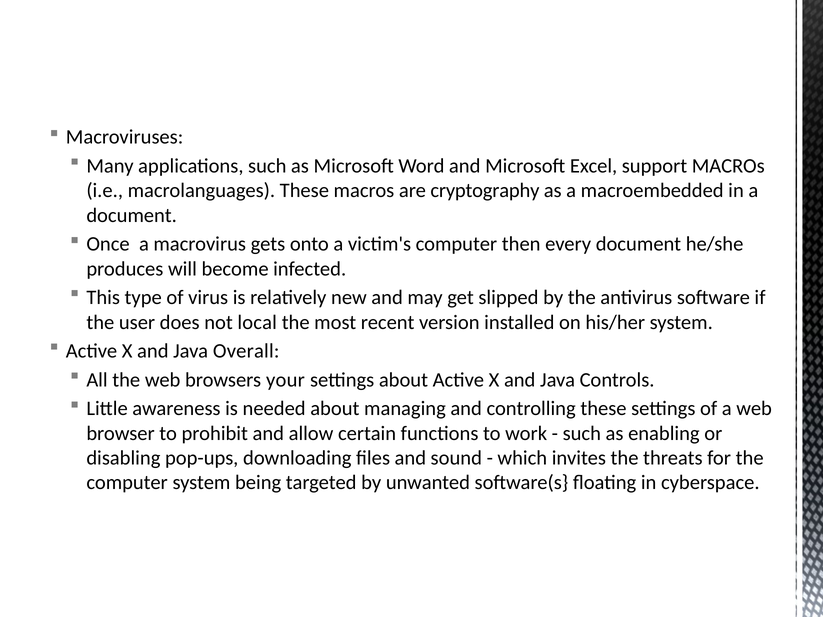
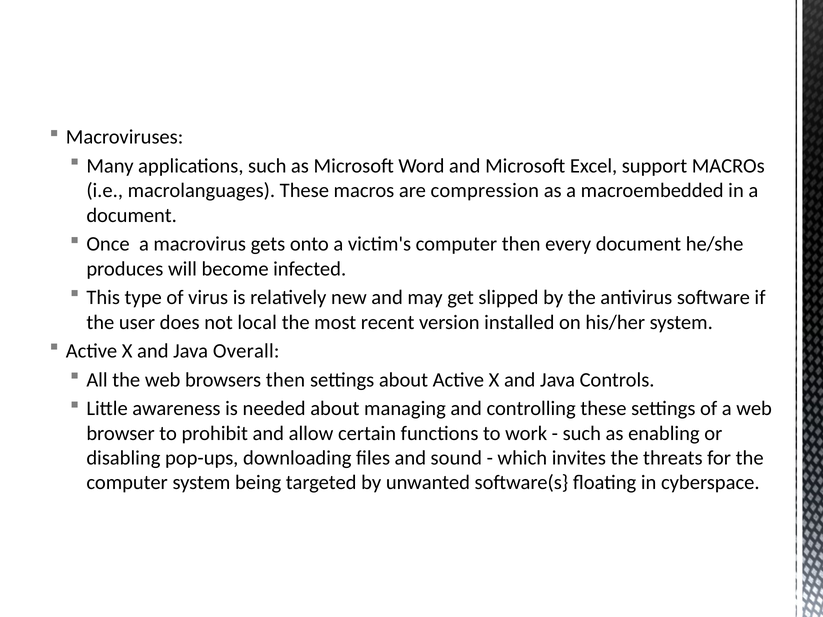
cryptography: cryptography -> compression
browsers your: your -> then
